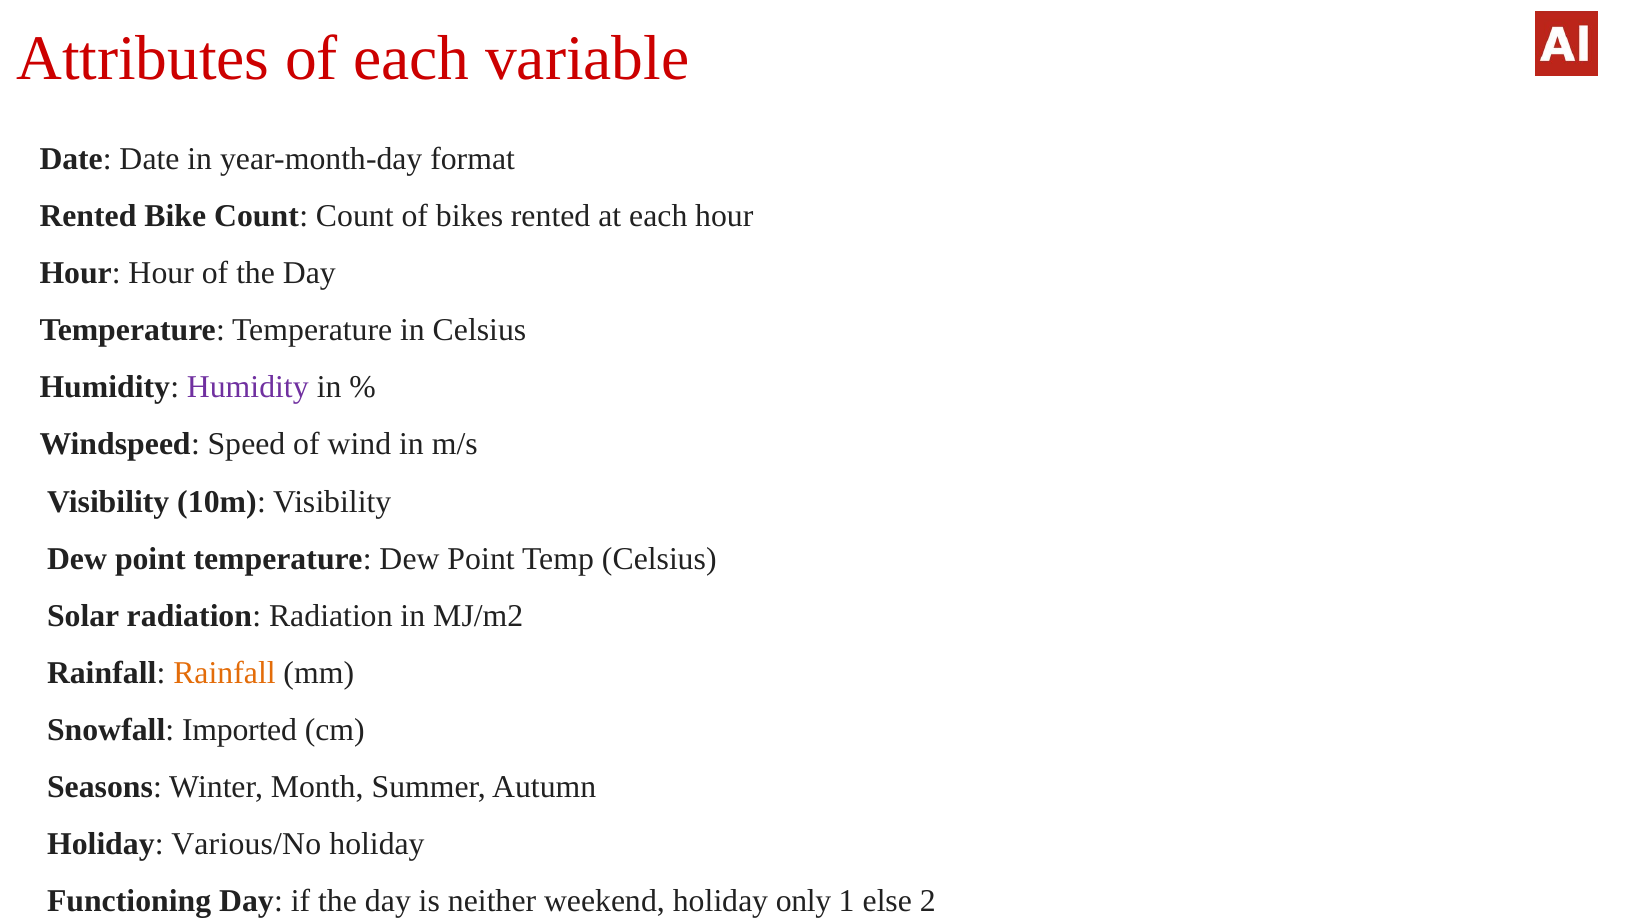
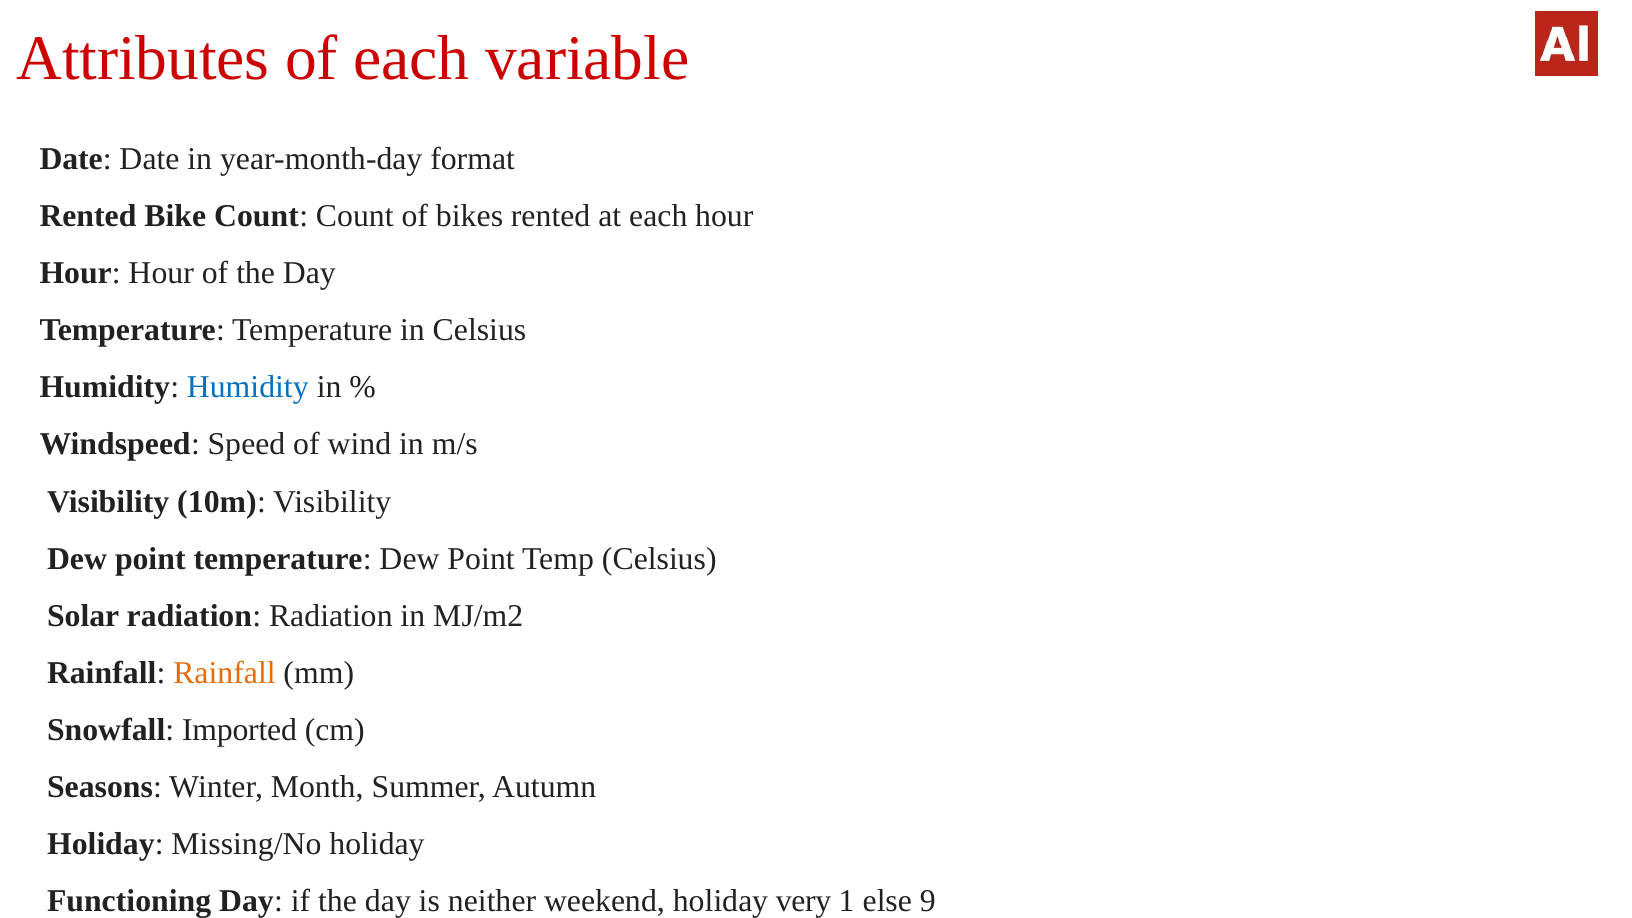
Humidity at (248, 387) colour: purple -> blue
Various/No: Various/No -> Missing/No
only: only -> very
2: 2 -> 9
